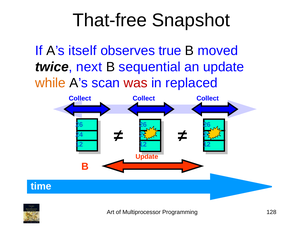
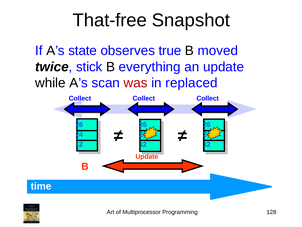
itself: itself -> state
next: next -> stick
sequential: sequential -> everything
while colour: orange -> black
